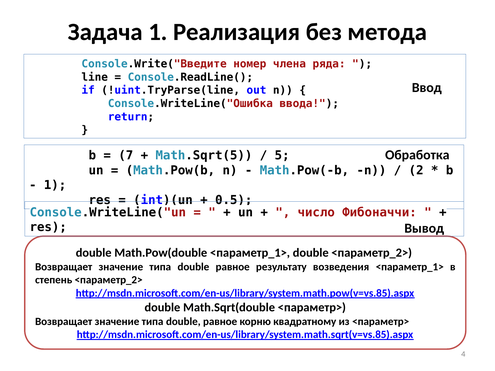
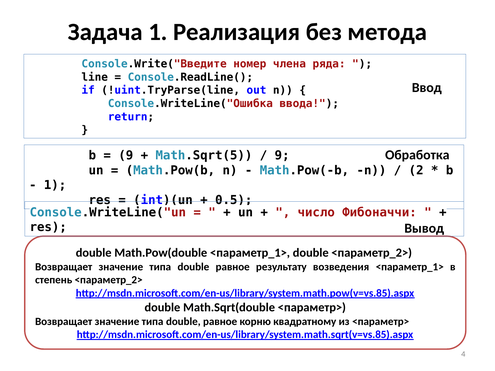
7 at (126, 156): 7 -> 9
5 at (282, 156): 5 -> 9
